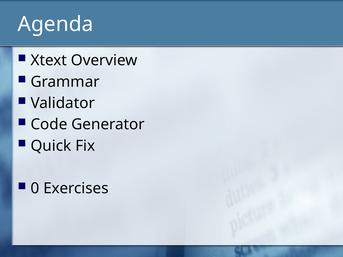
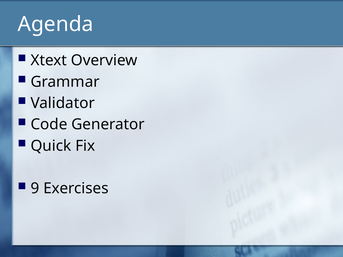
0: 0 -> 9
